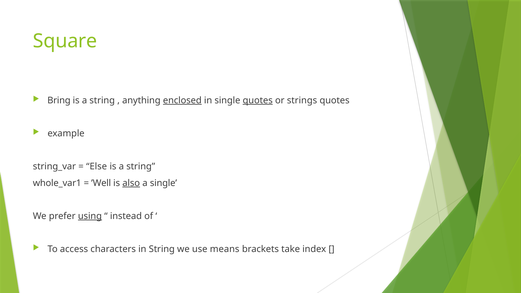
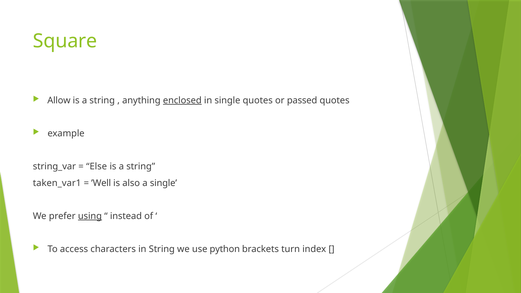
Bring: Bring -> Allow
quotes at (258, 100) underline: present -> none
strings: strings -> passed
whole_var1: whole_var1 -> taken_var1
also underline: present -> none
means: means -> python
take: take -> turn
